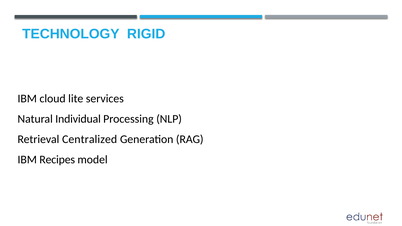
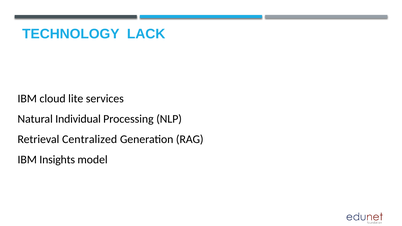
RIGID: RIGID -> LACK
Recipes: Recipes -> Insights
